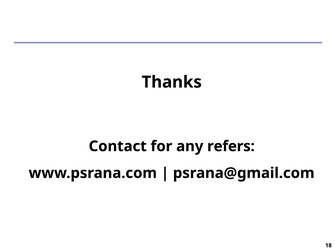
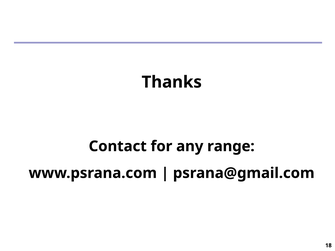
refers: refers -> range
